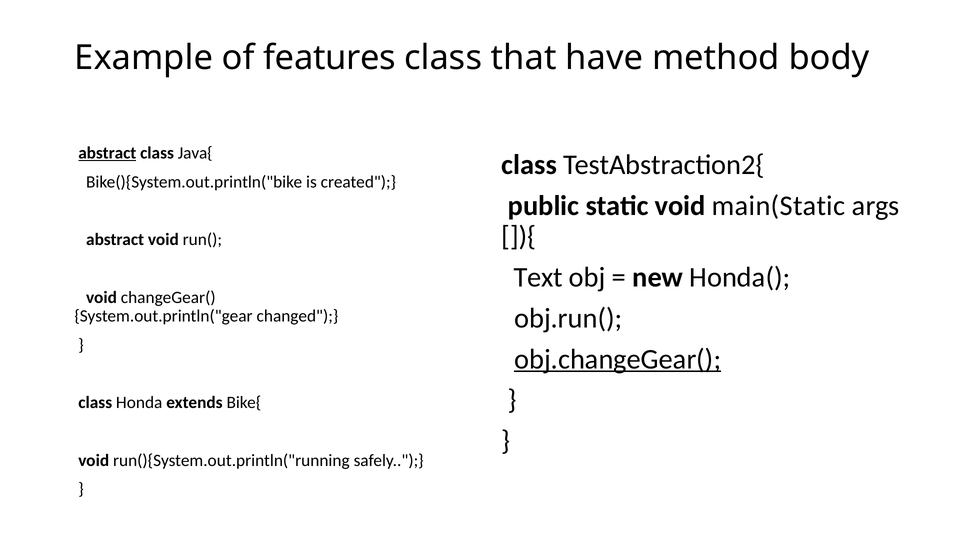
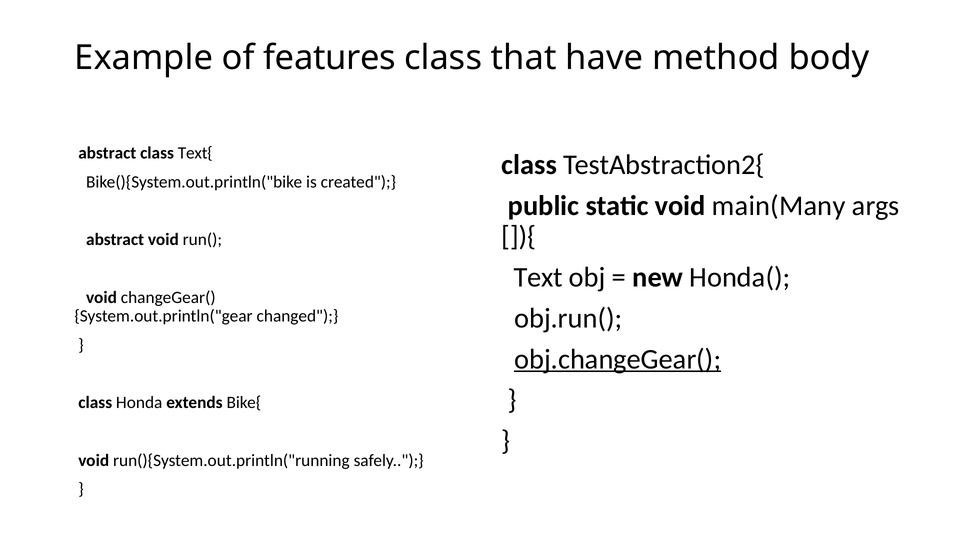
abstract at (107, 153) underline: present -> none
Java{: Java{ -> Text{
main(Static: main(Static -> main(Many
